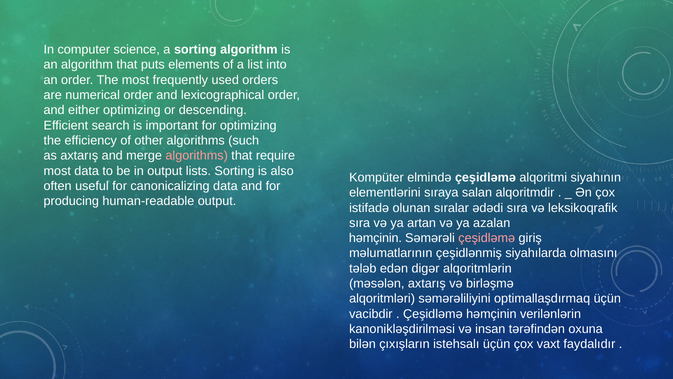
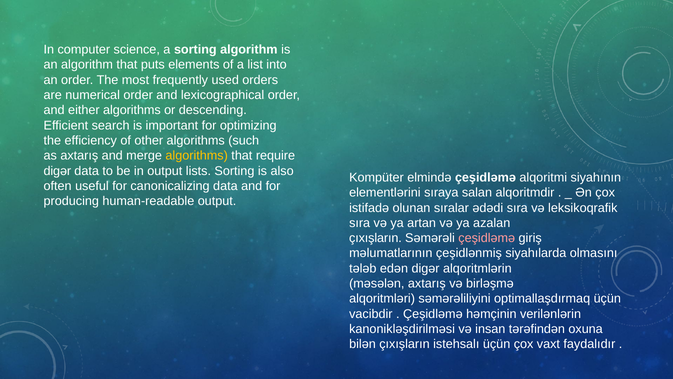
either optimizing: optimizing -> algorithms
algorithms at (197, 156) colour: pink -> yellow
most at (57, 171): most -> digər
həmçinin at (375, 238): həmçinin -> çıxışların
